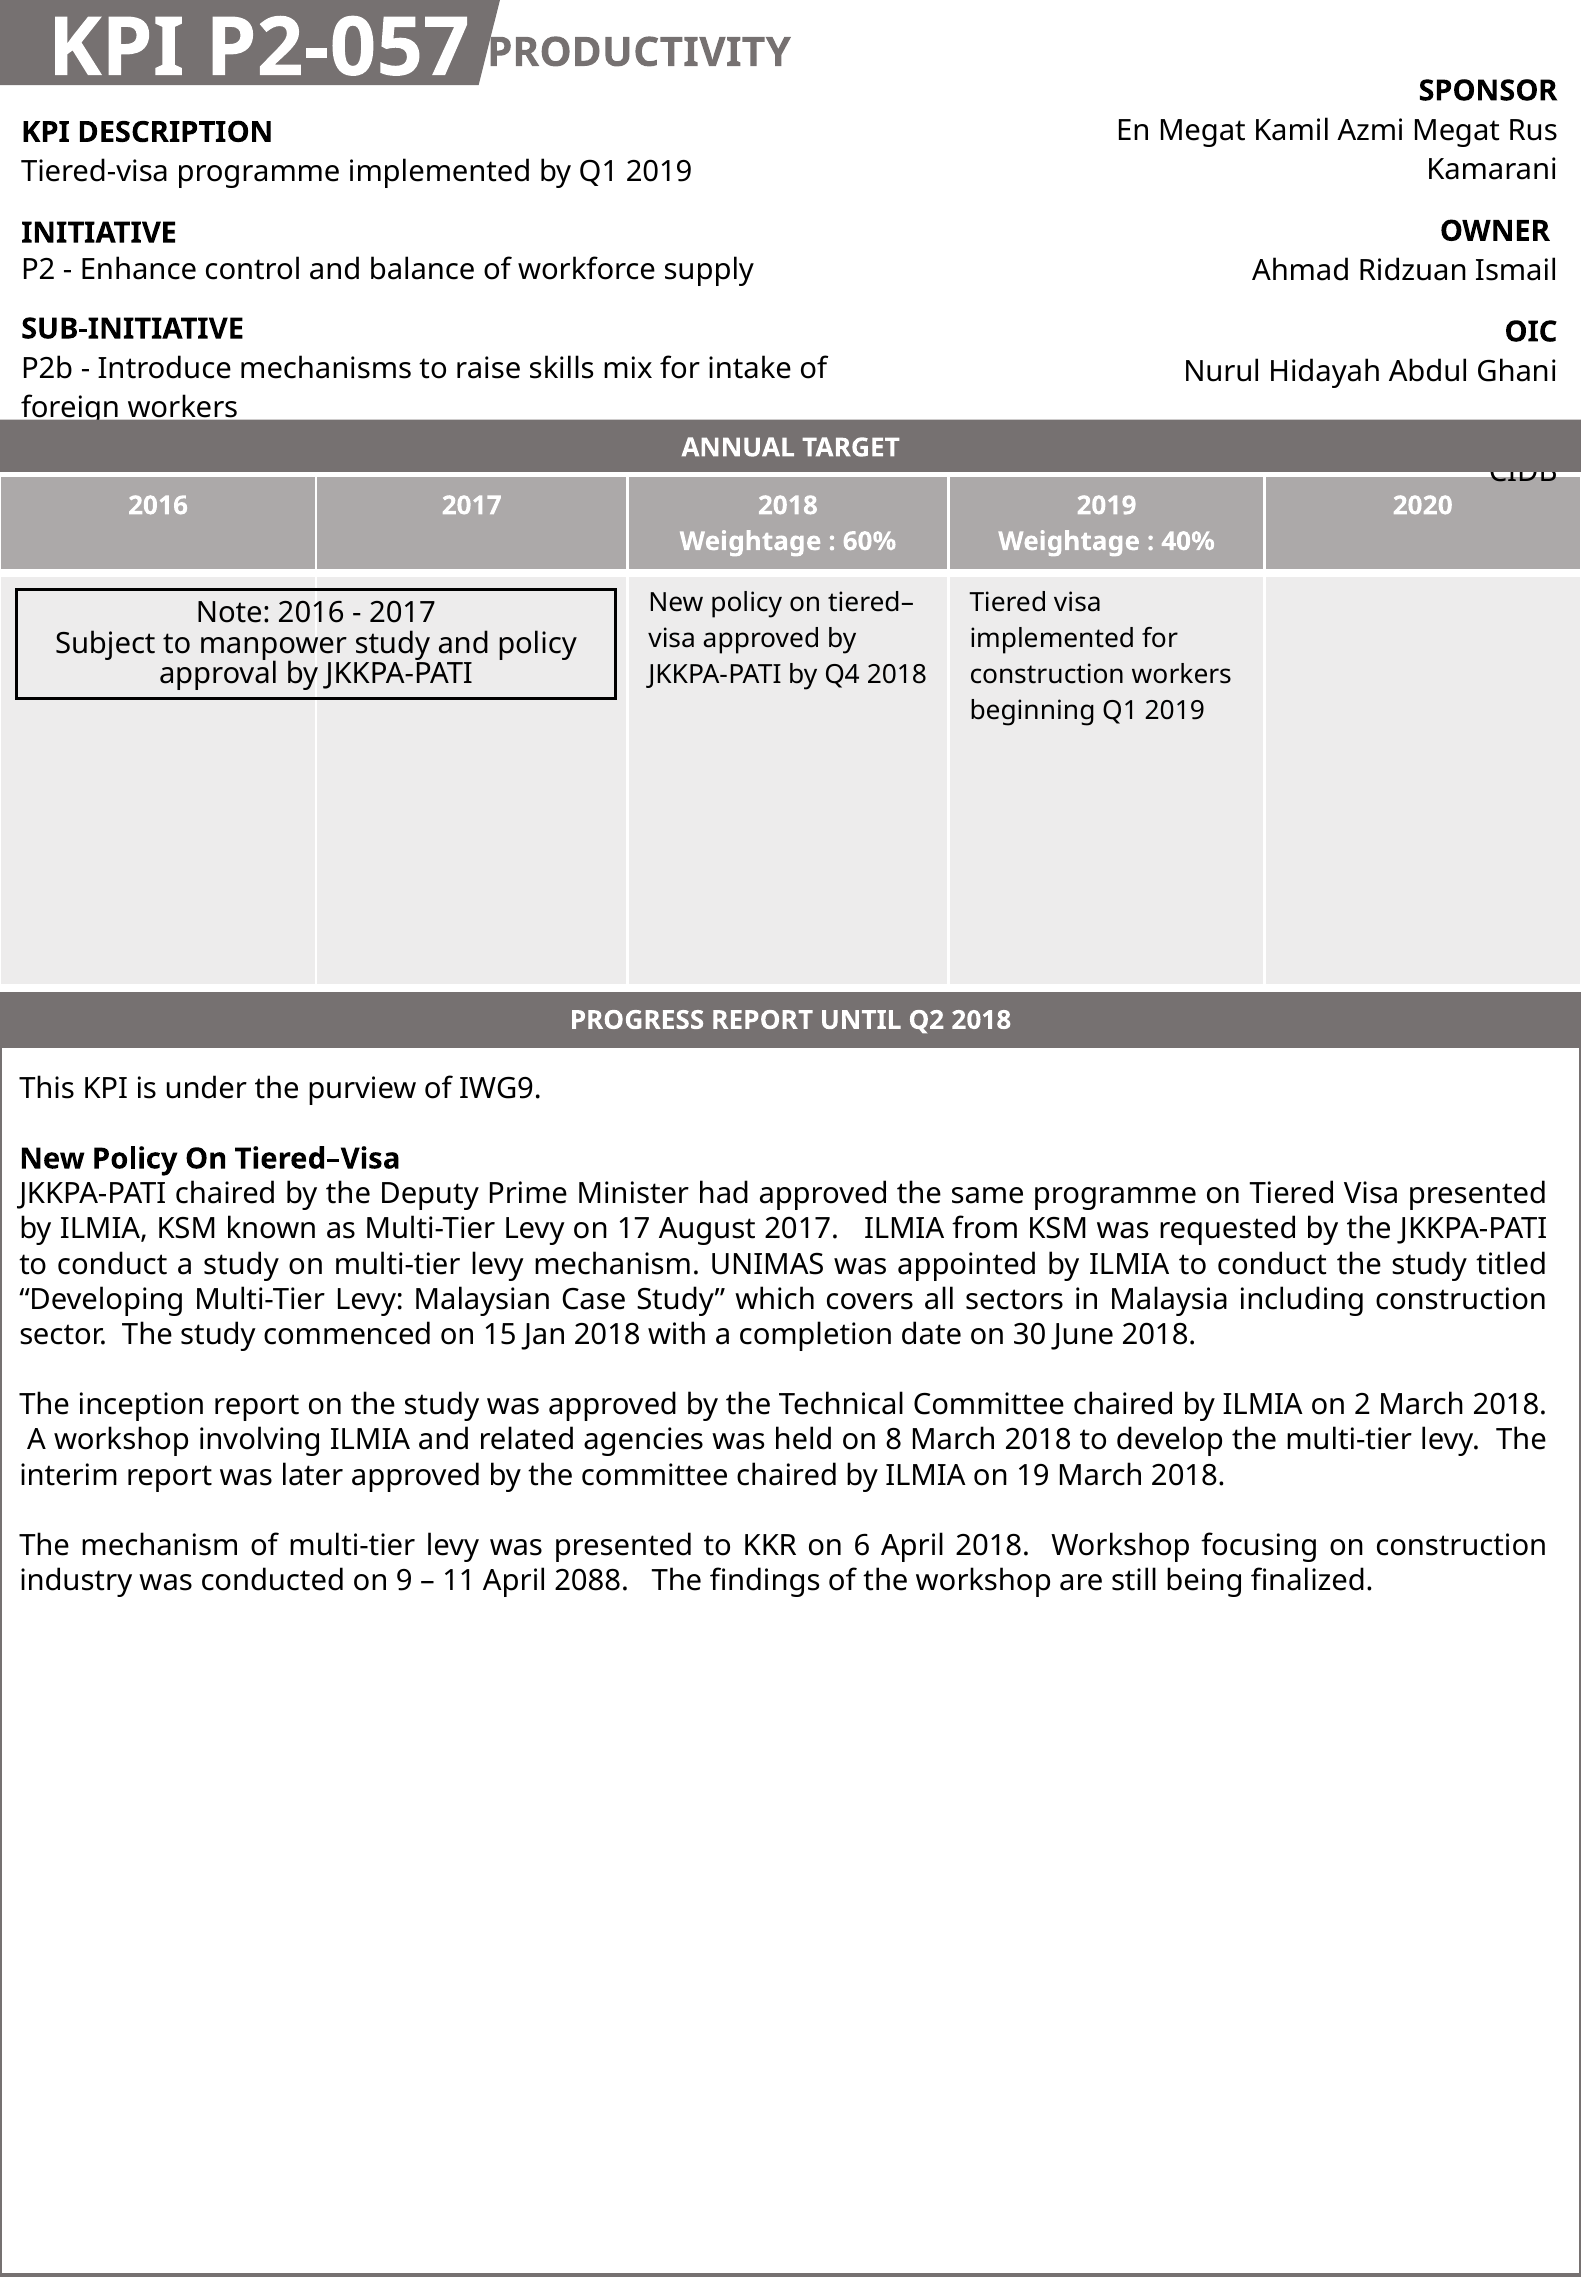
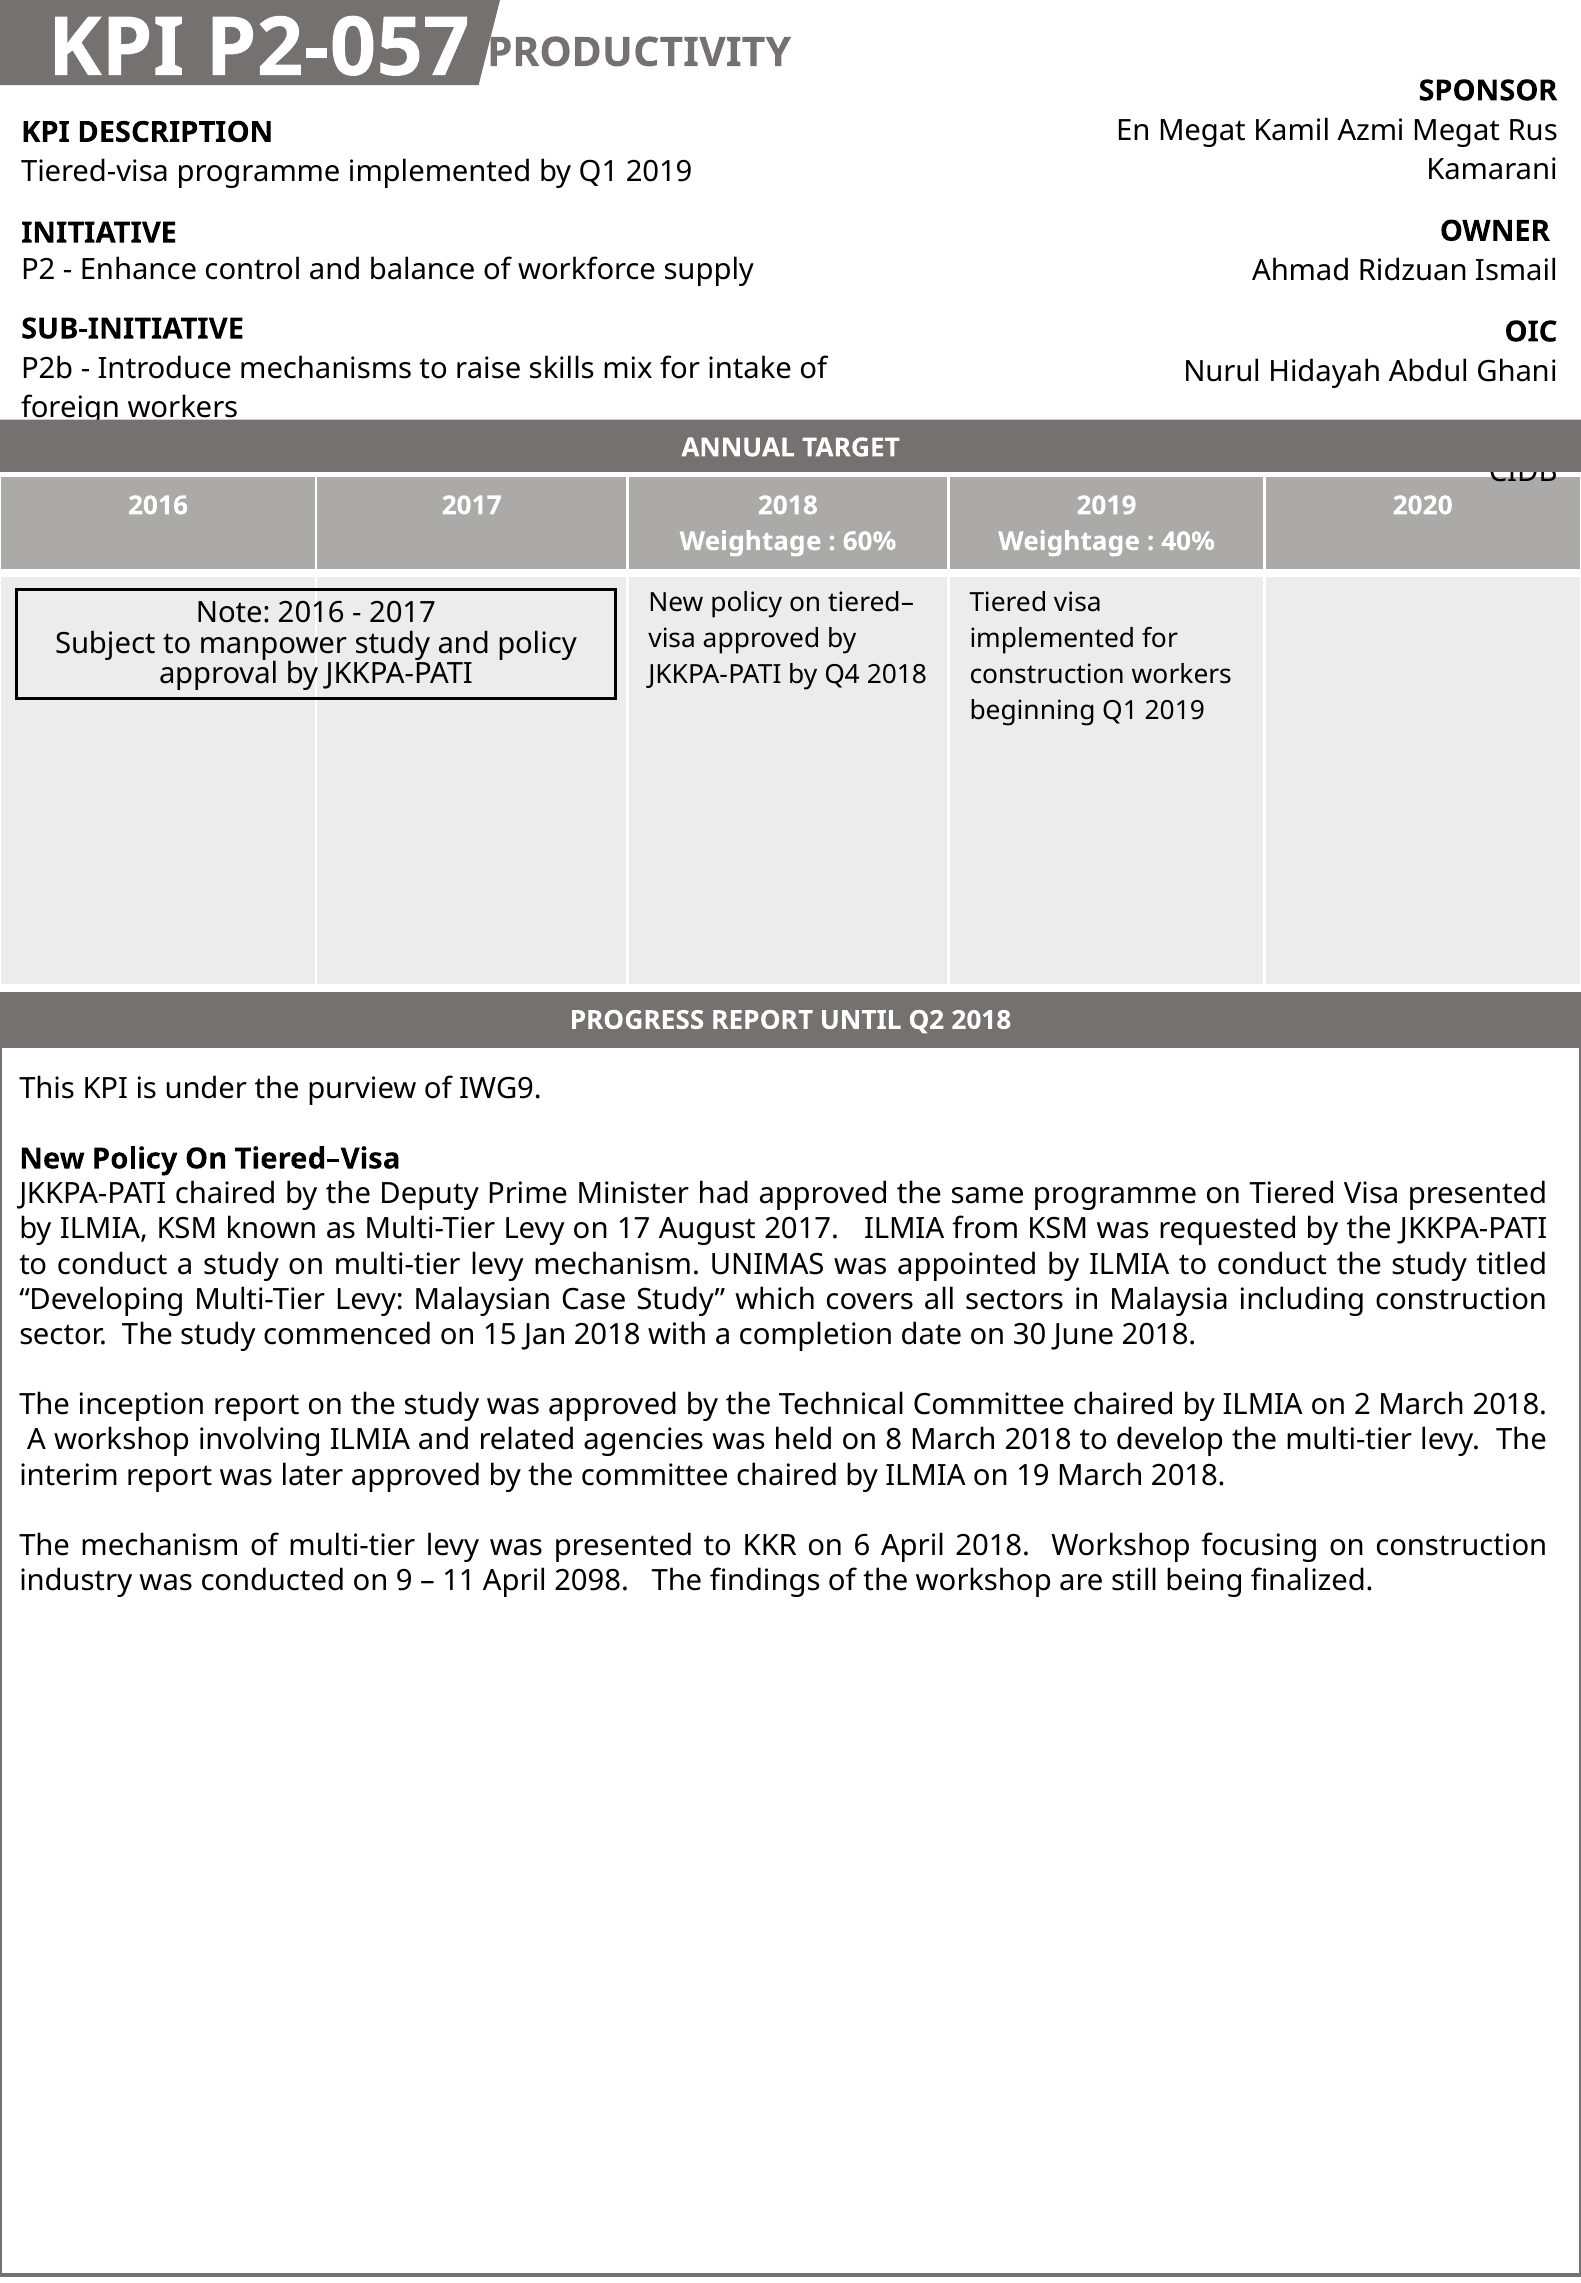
2088: 2088 -> 2098
